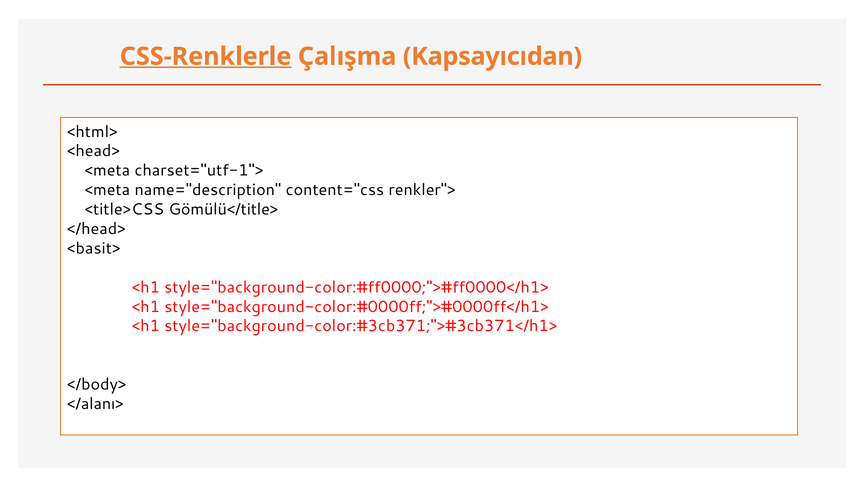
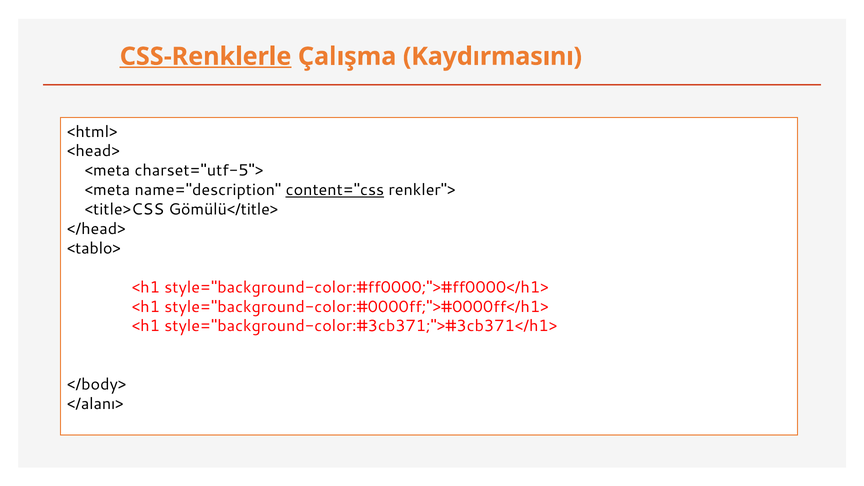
Kapsayıcıdan: Kapsayıcıdan -> Kaydırmasını
charset="utf-1">: charset="utf-1"> -> charset="utf-5">
content="css underline: none -> present
<basit>: <basit> -> <tablo>
